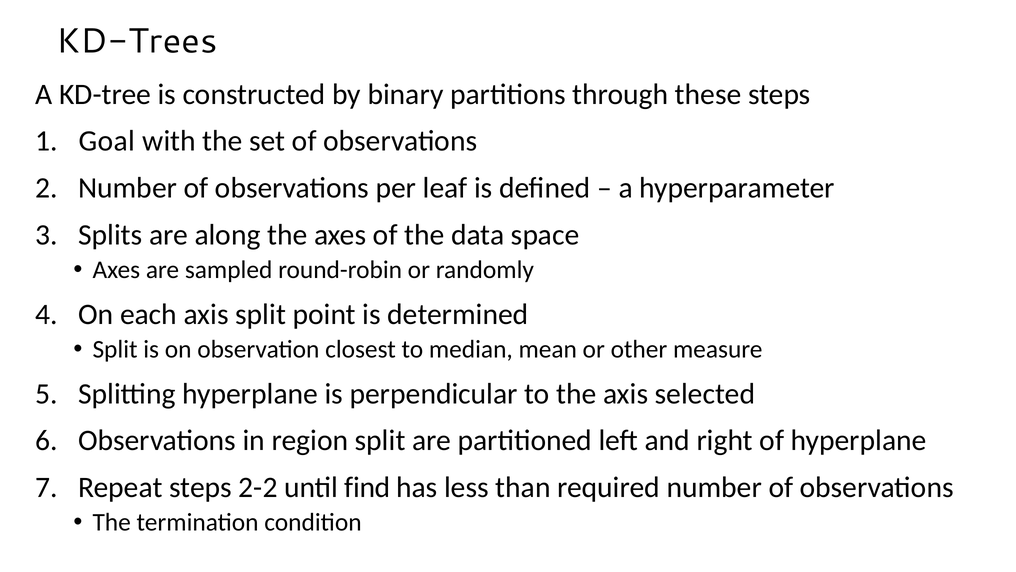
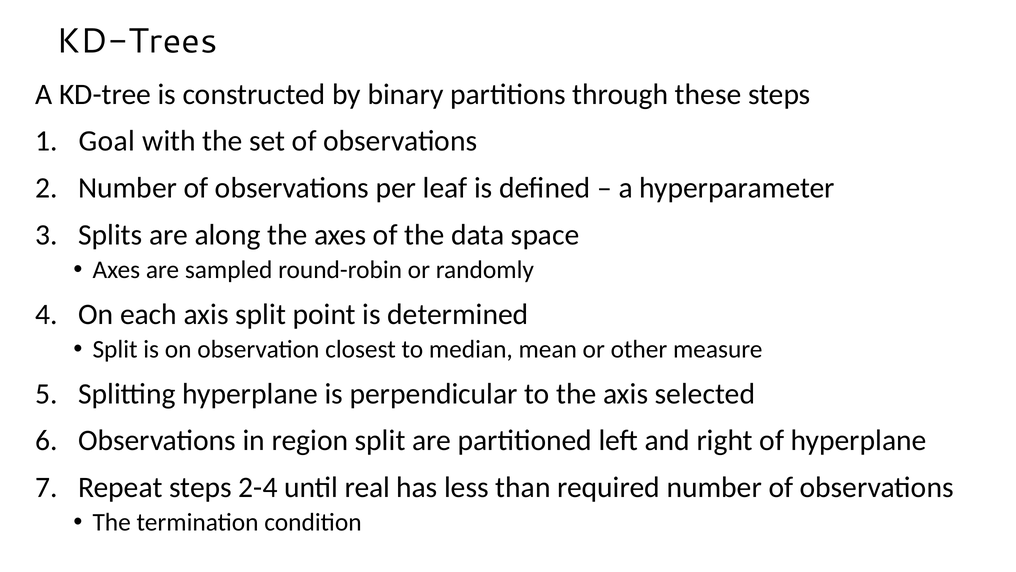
2-2: 2-2 -> 2-4
find: find -> real
